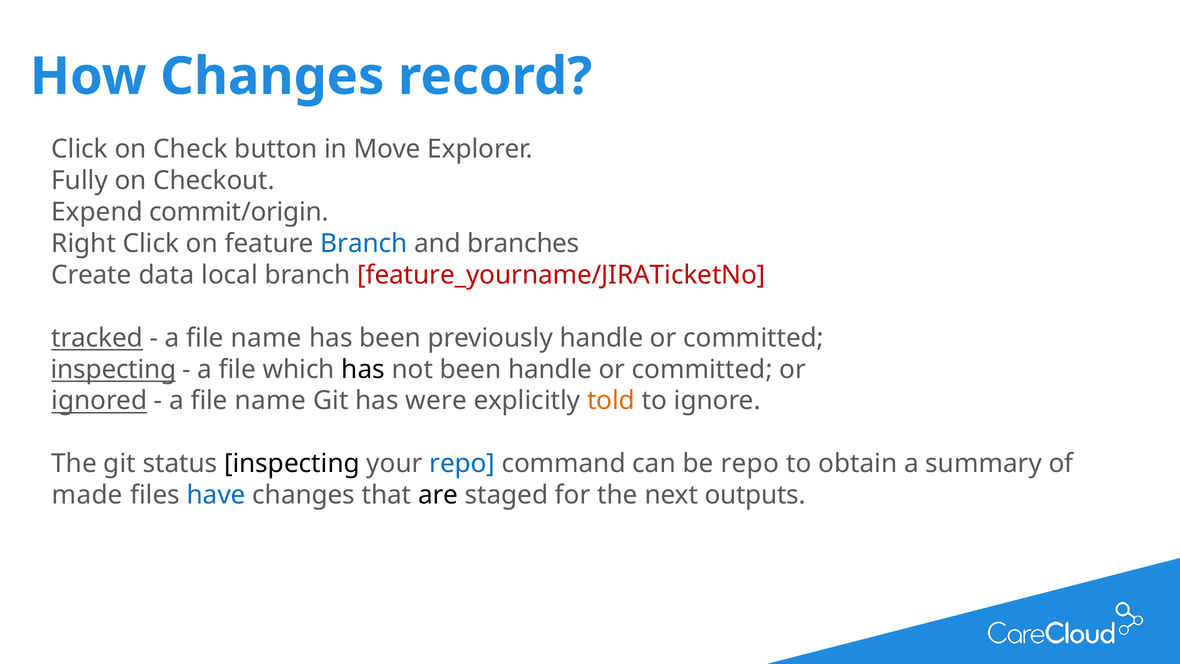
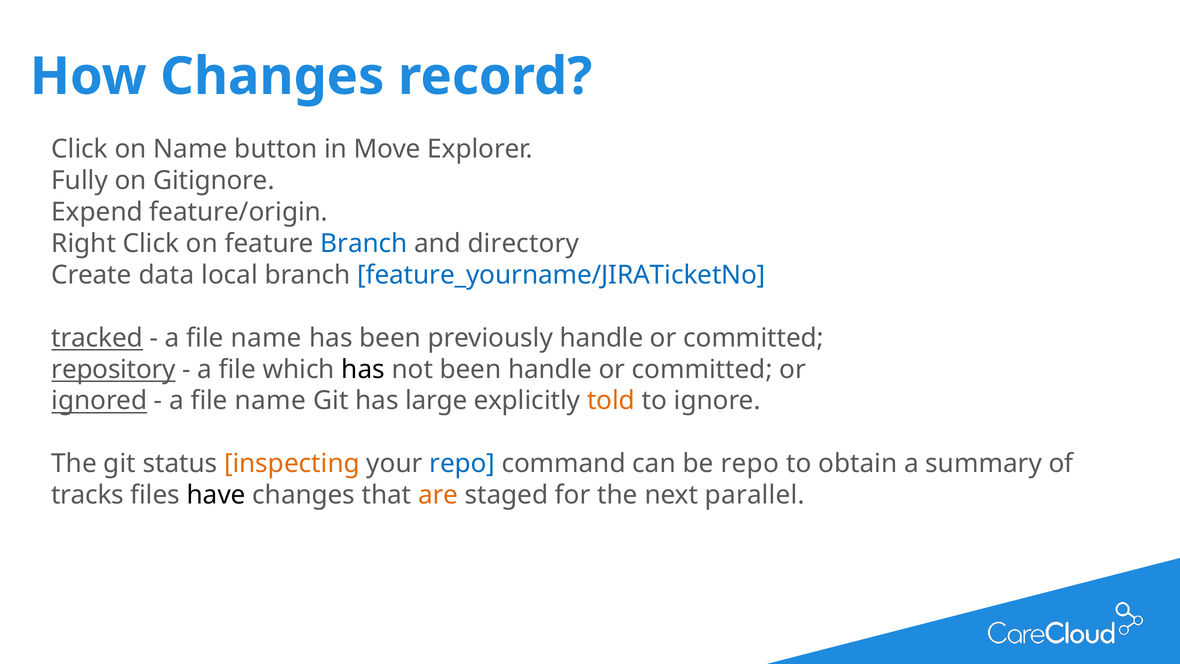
on Check: Check -> Name
Checkout: Checkout -> Gitignore
commit/origin: commit/origin -> feature/origin
branches: branches -> directory
feature_yourname/JIRATicketNo colour: red -> blue
inspecting at (114, 369): inspecting -> repository
were: were -> large
inspecting at (292, 464) colour: black -> orange
made: made -> tracks
have colour: blue -> black
are colour: black -> orange
outputs: outputs -> parallel
